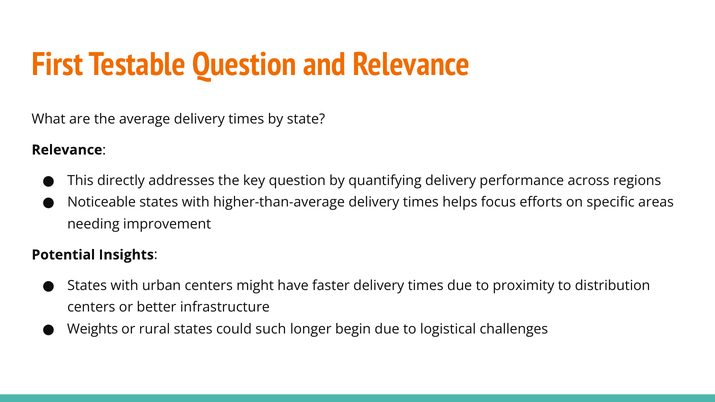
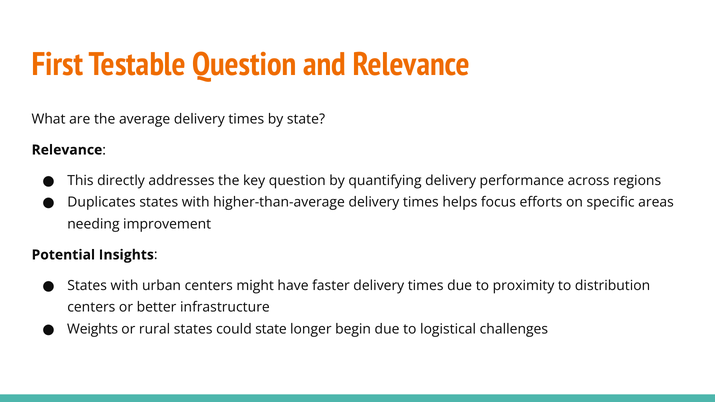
Noticeable: Noticeable -> Duplicates
could such: such -> state
